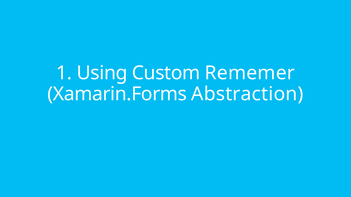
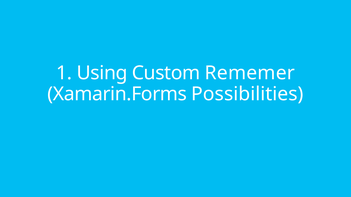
Abstraction: Abstraction -> Possibilities
